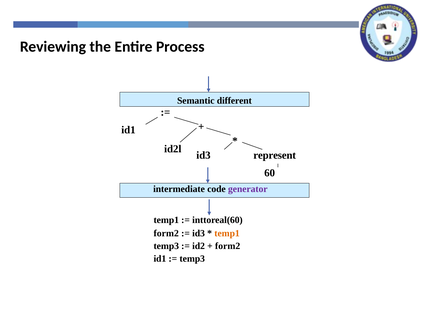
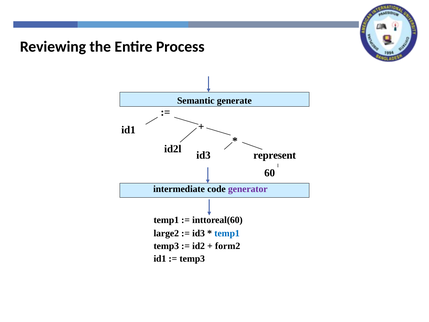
different: different -> generate
form2 at (166, 233): form2 -> large2
temp1 at (227, 233) colour: orange -> blue
